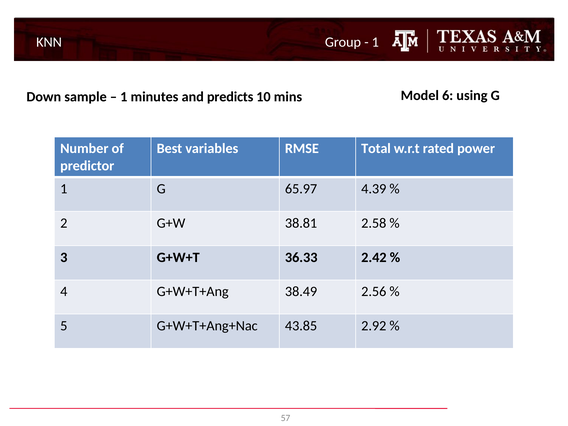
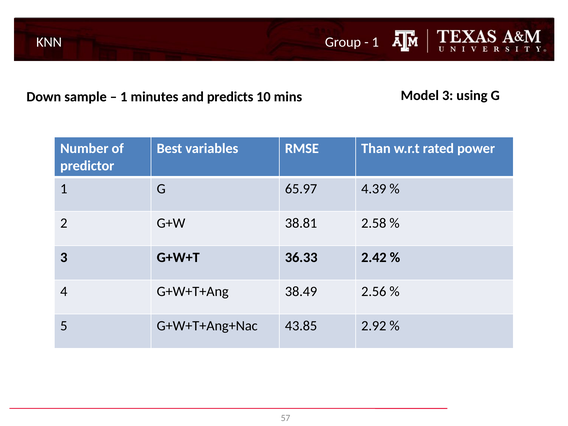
Model 6: 6 -> 3
Total: Total -> Than
